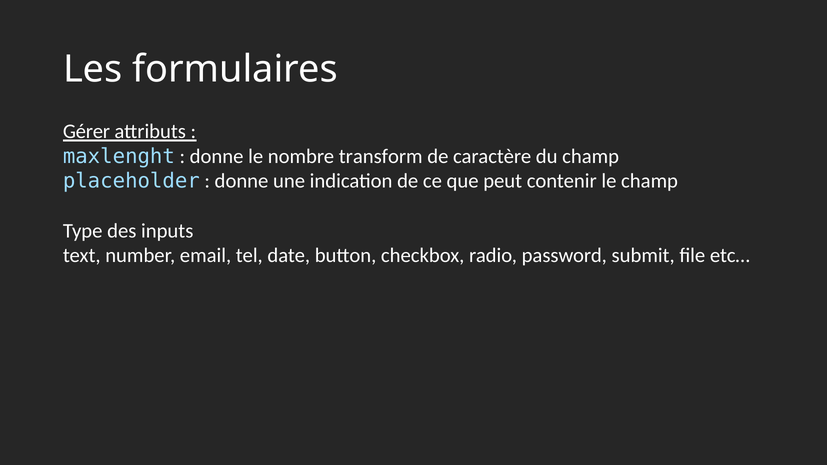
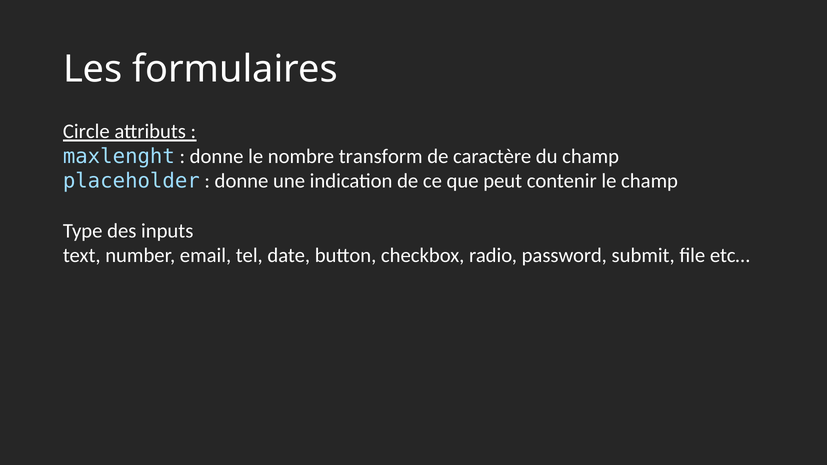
Gérer: Gérer -> Circle
